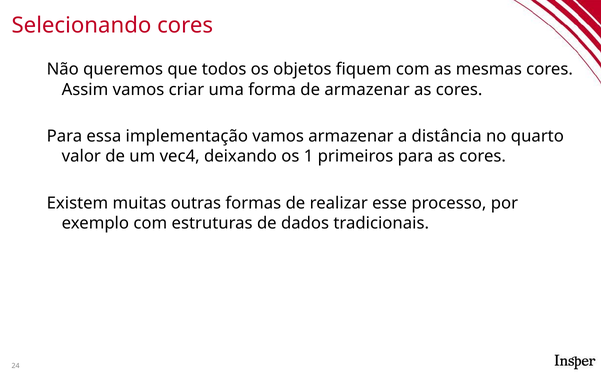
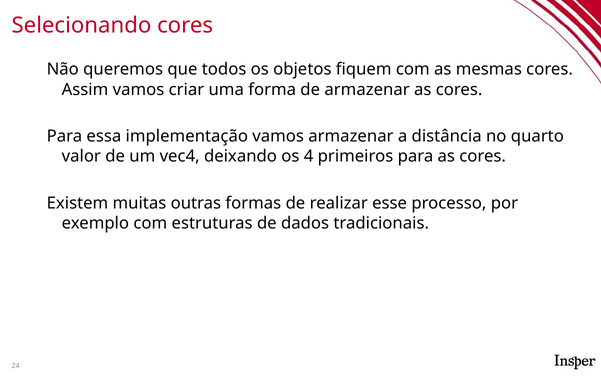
1: 1 -> 4
